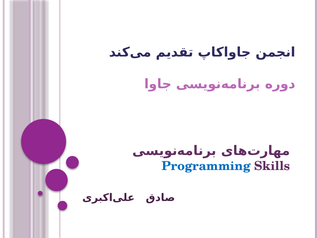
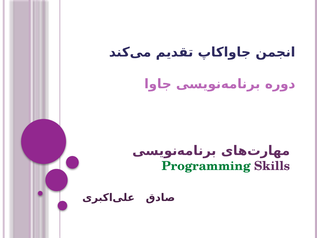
Programming colour: blue -> green
